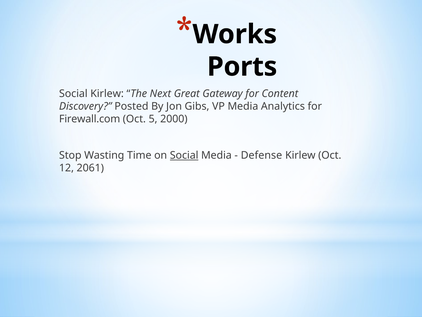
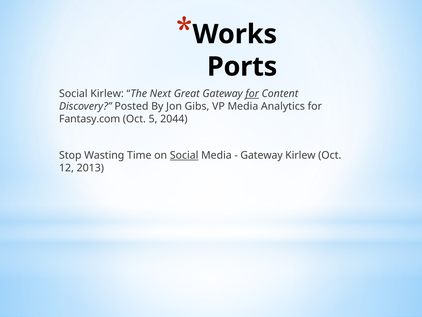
for at (252, 94) underline: none -> present
Firewall.com: Firewall.com -> Fantasy.com
2000: 2000 -> 2044
Defense at (261, 155): Defense -> Gateway
2061: 2061 -> 2013
